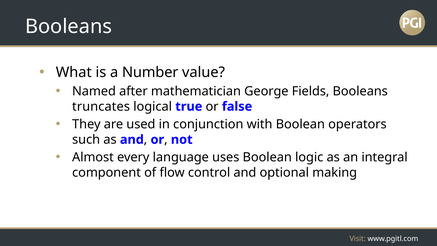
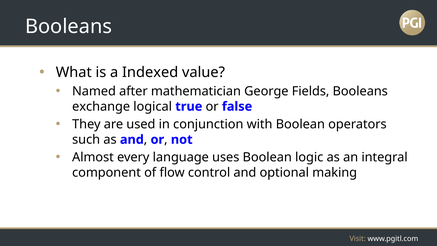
Number: Number -> Indexed
truncates: truncates -> exchange
